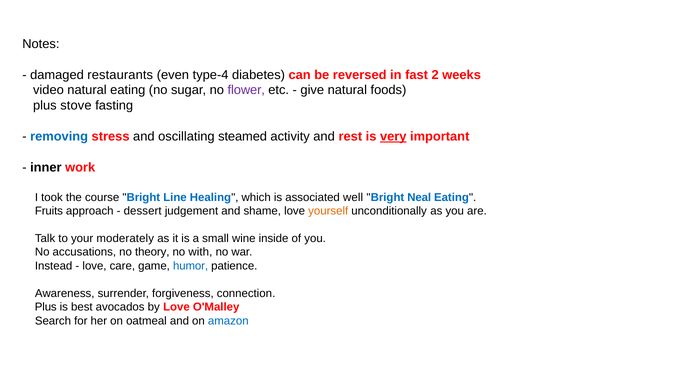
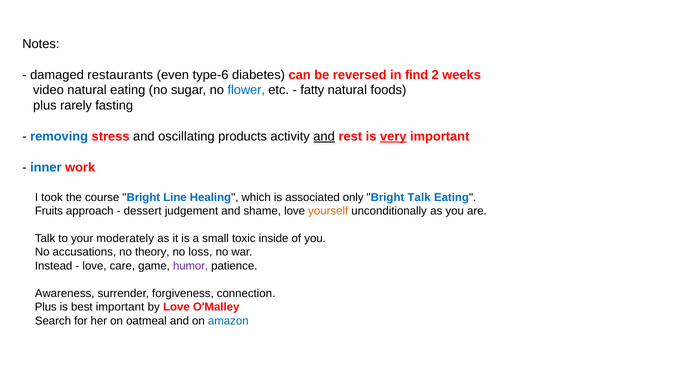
type-4: type-4 -> type-6
fast: fast -> find
flower colour: purple -> blue
give: give -> fatty
stove: stove -> rarely
steamed: steamed -> products
and at (324, 137) underline: none -> present
inner colour: black -> blue
well: well -> only
Bright Neal: Neal -> Talk
wine: wine -> toxic
with: with -> loss
humor colour: blue -> purple
best avocados: avocados -> important
